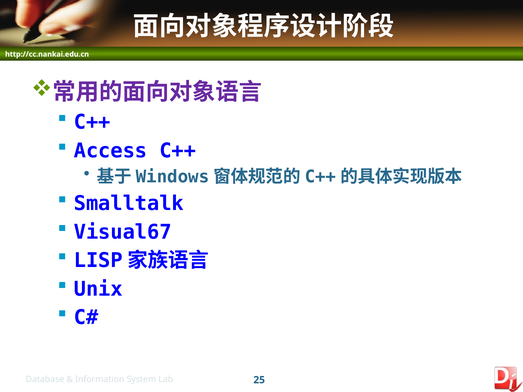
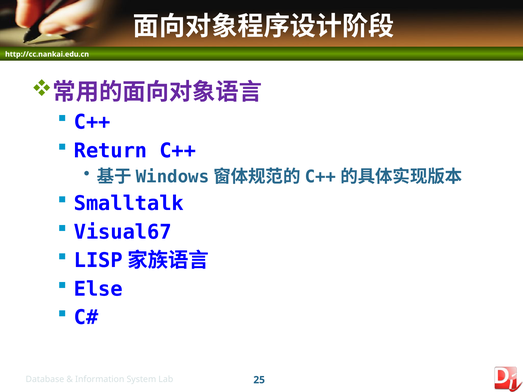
Access: Access -> Return
Unix: Unix -> Else
